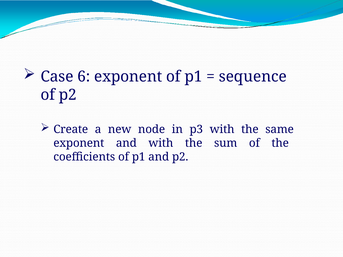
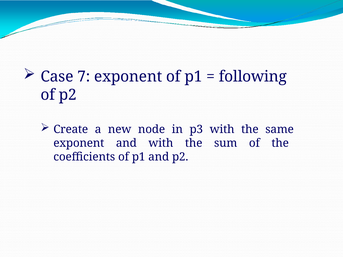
6: 6 -> 7
sequence: sequence -> following
